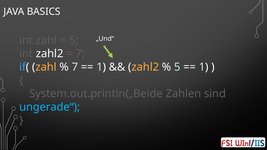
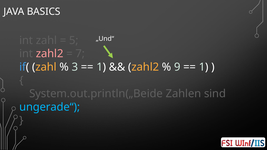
zahl2 at (50, 54) colour: white -> pink
7 at (75, 67): 7 -> 3
5 at (177, 67): 5 -> 9
